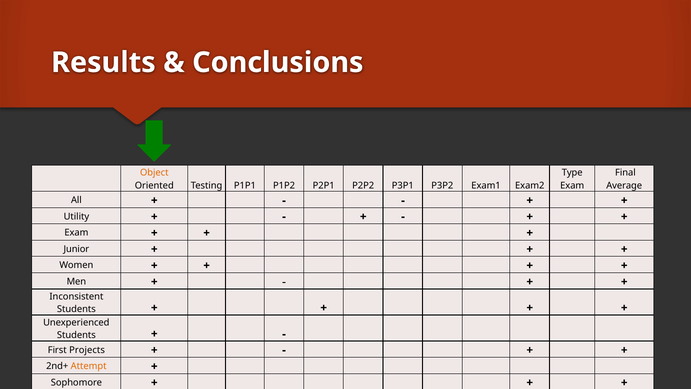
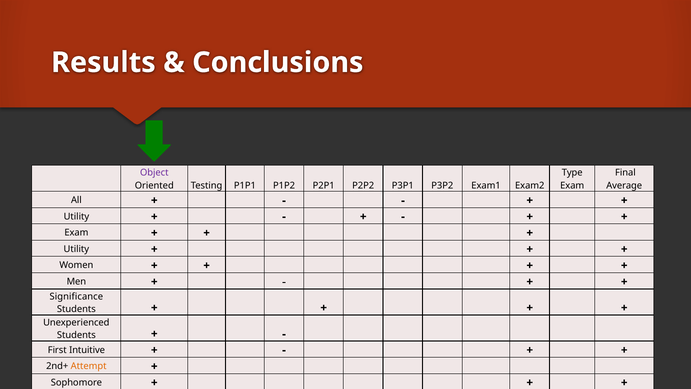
Object colour: orange -> purple
Junior at (76, 249): Junior -> Utility
Inconsistent: Inconsistent -> Significance
Projects: Projects -> Intuitive
